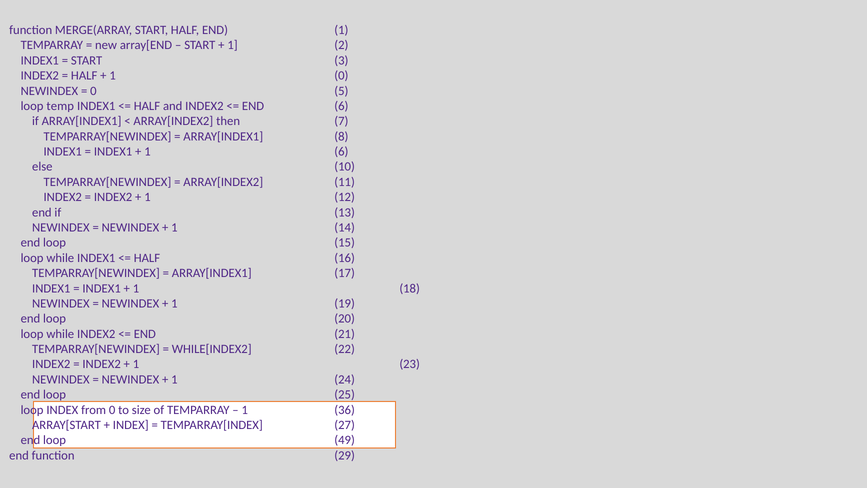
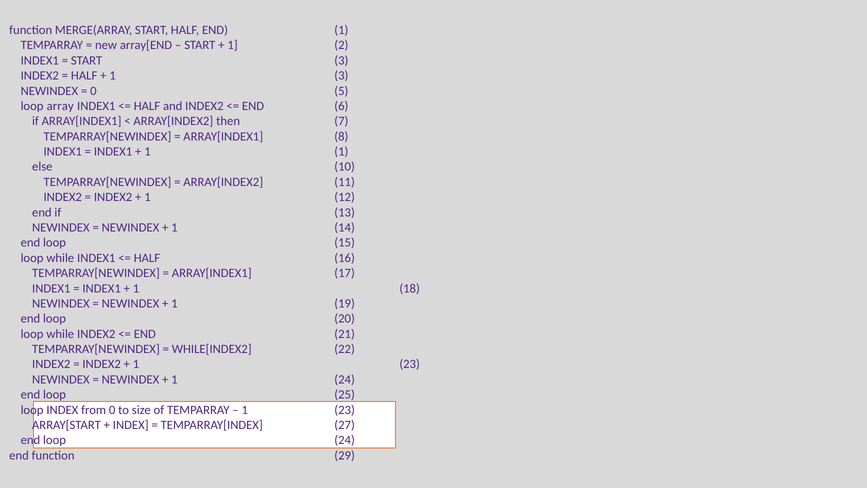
1 0: 0 -> 3
temp: temp -> array
1 6: 6 -> 1
36 at (345, 410): 36 -> 23
loop 49: 49 -> 24
